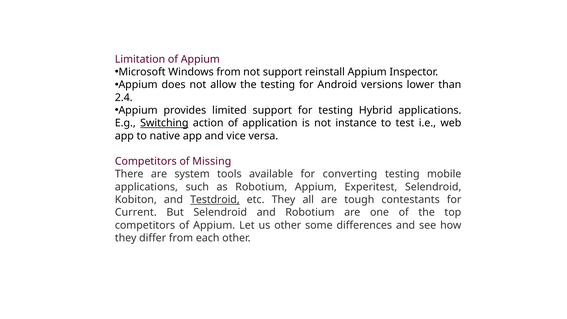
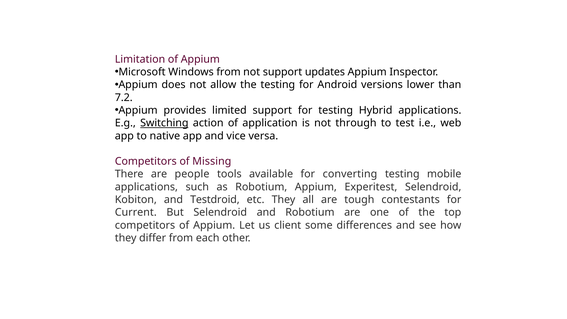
reinstall: reinstall -> updates
2.4: 2.4 -> 7.2
instance: instance -> through
system: system -> people
Testdroid underline: present -> none
us other: other -> client
